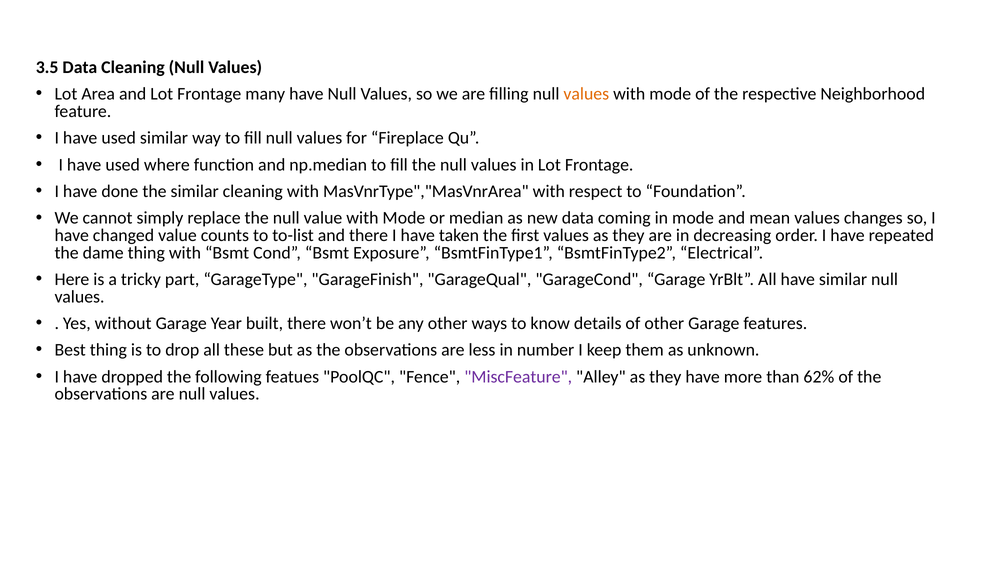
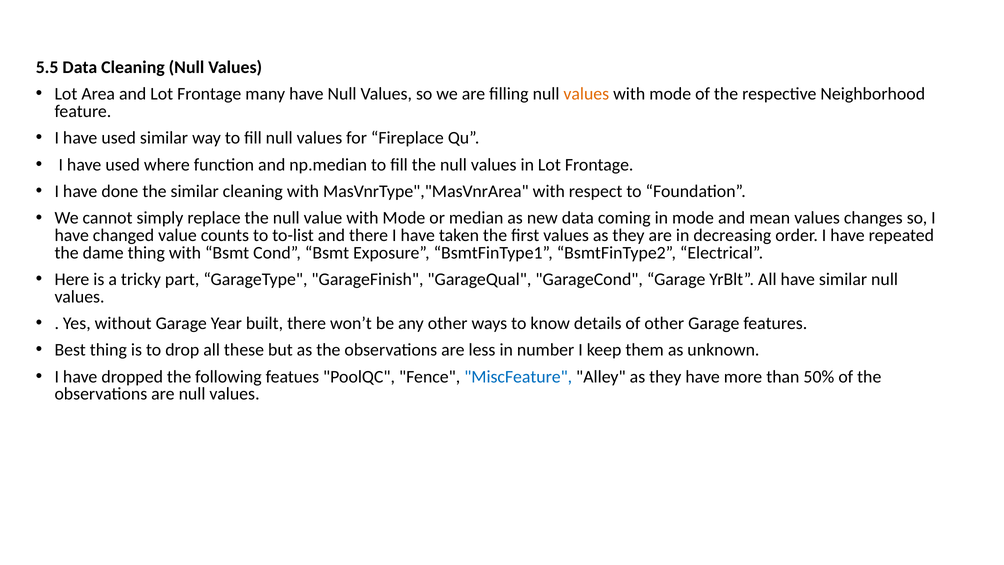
3.5: 3.5 -> 5.5
MiscFeature colour: purple -> blue
62%: 62% -> 50%
